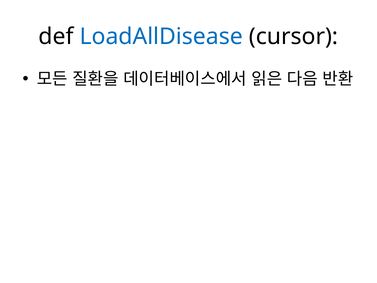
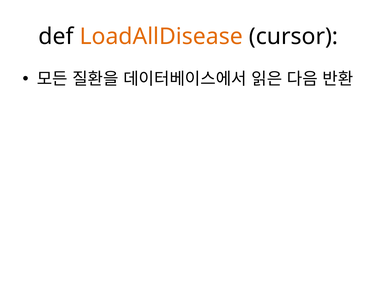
LoadAllDisease colour: blue -> orange
